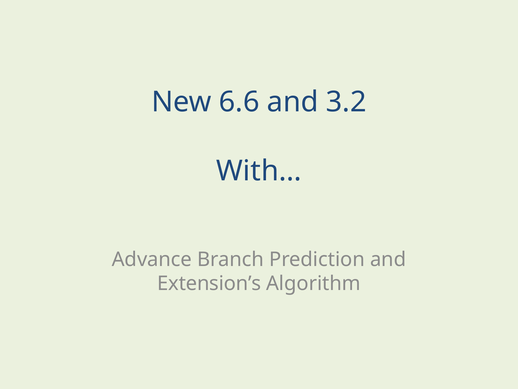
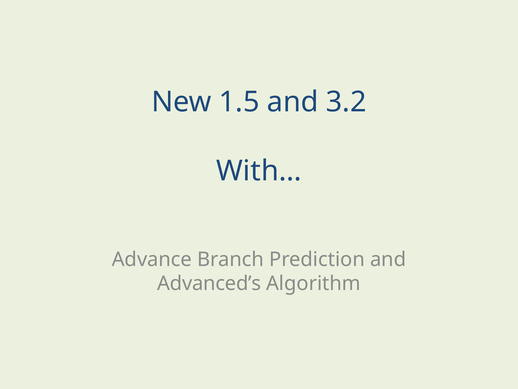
6.6: 6.6 -> 1.5
Extension’s: Extension’s -> Advanced’s
